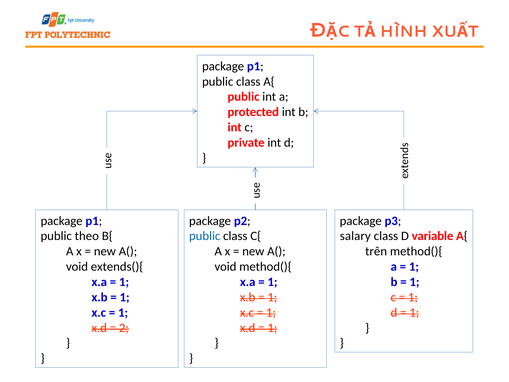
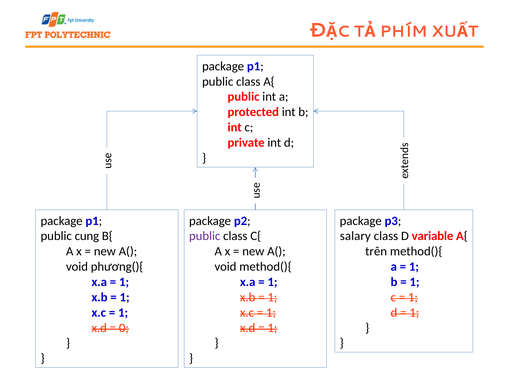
HÌNH: HÌNH -> PHÍM
theo: theo -> cung
public at (205, 236) colour: blue -> purple
extends(){: extends(){ -> phương(){
2: 2 -> 0
